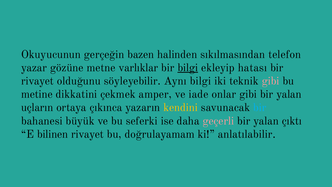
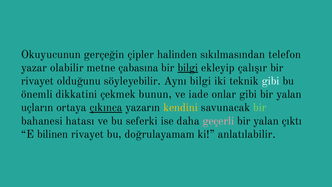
bazen: bazen -> çipler
gözüne: gözüne -> olabilir
varlıklar: varlıklar -> çabasına
hatası: hatası -> çalışır
gibi at (271, 81) colour: pink -> white
metine: metine -> önemli
amper: amper -> bunun
çıkınca underline: none -> present
bir at (260, 107) colour: light blue -> light green
büyük: büyük -> hatası
